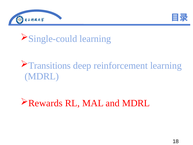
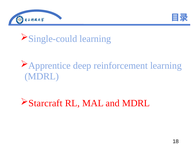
Transitions: Transitions -> Apprentice
Rewards: Rewards -> Starcraft
